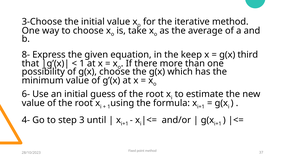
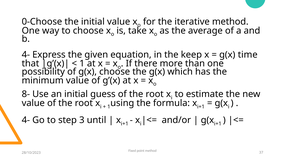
3-Choose: 3-Choose -> 0-Choose
8- at (26, 55): 8- -> 4-
third: third -> time
6-: 6- -> 8-
